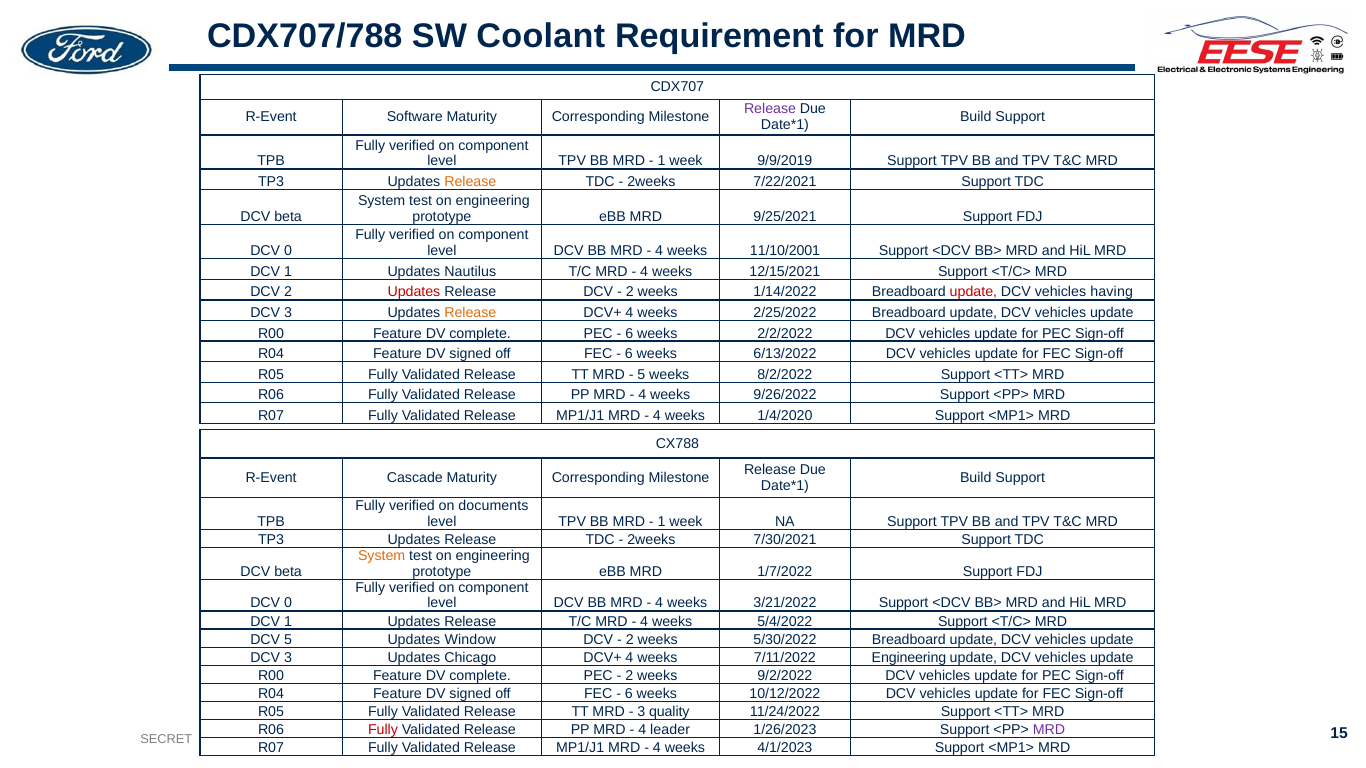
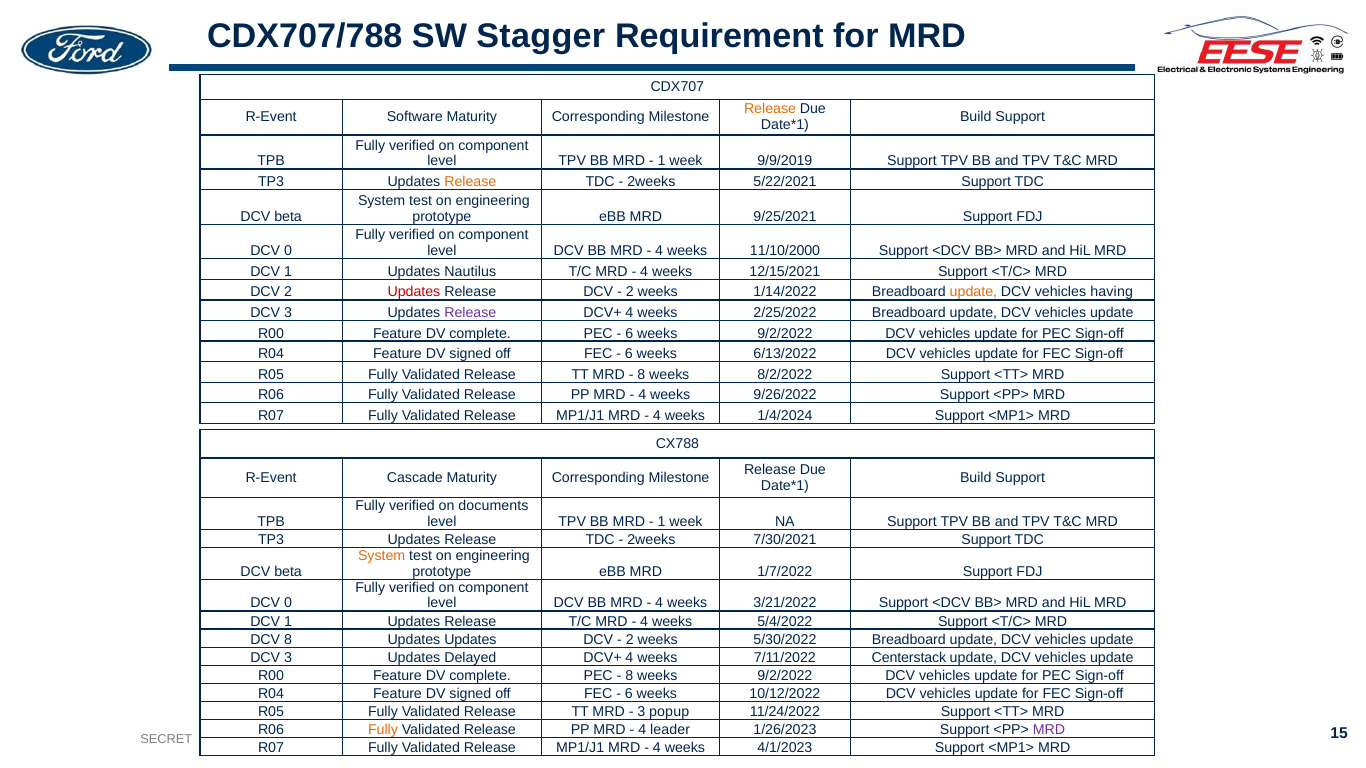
Coolant: Coolant -> Stagger
Release at (770, 109) colour: purple -> orange
7/22/2021: 7/22/2021 -> 5/22/2021
11/10/2001: 11/10/2001 -> 11/10/2000
update at (973, 292) colour: red -> orange
Release at (470, 313) colour: orange -> purple
6 weeks 2/2/2022: 2/2/2022 -> 9/2/2022
5 at (641, 375): 5 -> 8
1/4/2020: 1/4/2020 -> 1/4/2024
DCV 5: 5 -> 8
Updates Window: Window -> Updates
Chicago: Chicago -> Delayed
7/11/2022 Engineering: Engineering -> Centerstack
2 at (629, 676): 2 -> 8
quality: quality -> popup
Fully at (383, 730) colour: red -> orange
